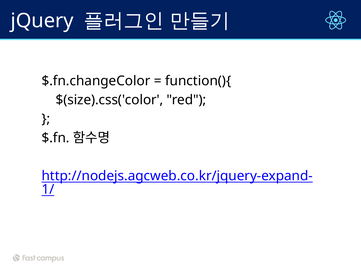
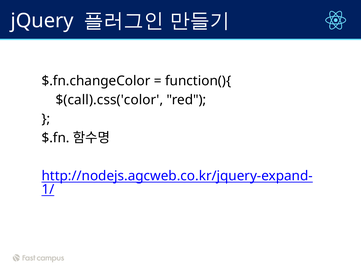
$(size).css('color: $(size).css('color -> $(call).css('color
